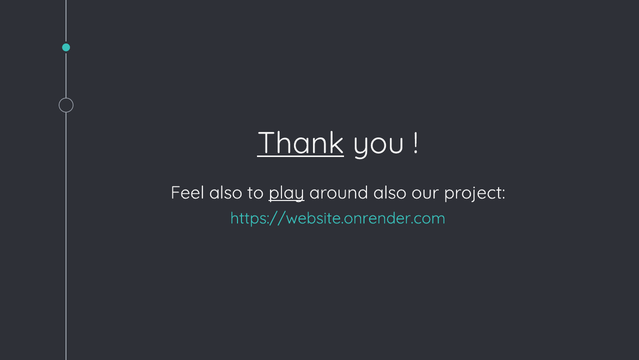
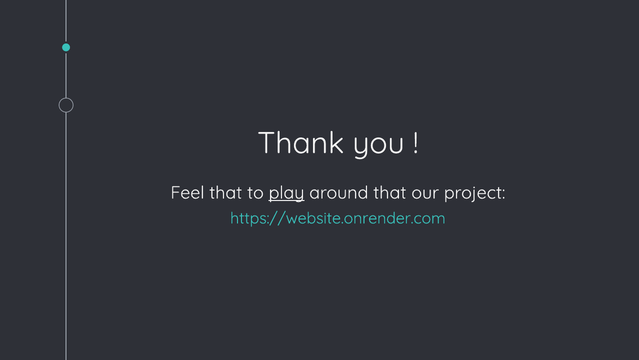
Thank underline: present -> none
Feel also: also -> that
around also: also -> that
